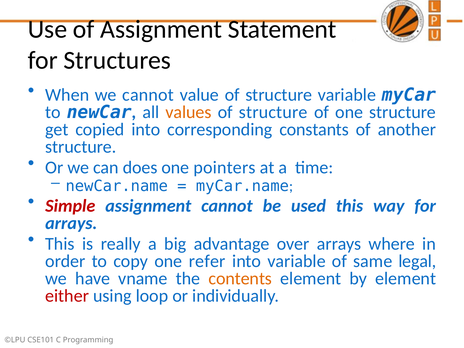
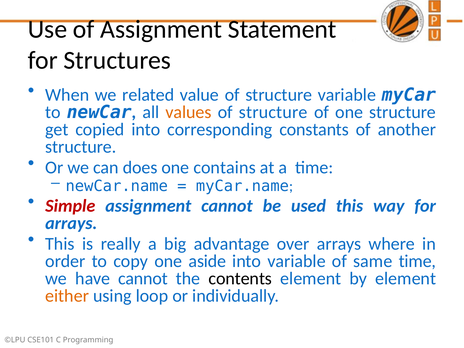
we cannot: cannot -> related
pointers: pointers -> contains
refer: refer -> aside
same legal: legal -> time
have vname: vname -> cannot
contents colour: orange -> black
either colour: red -> orange
